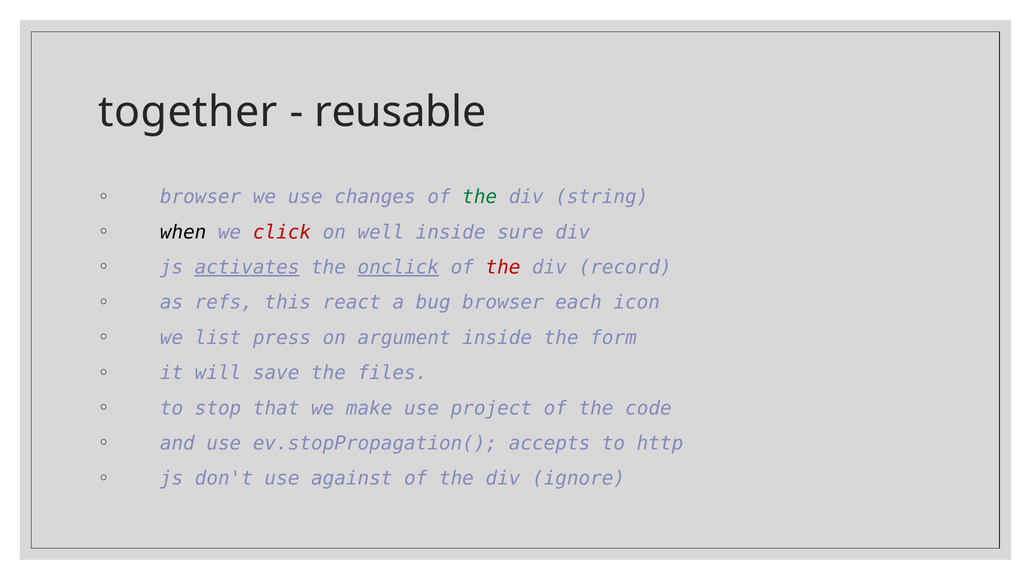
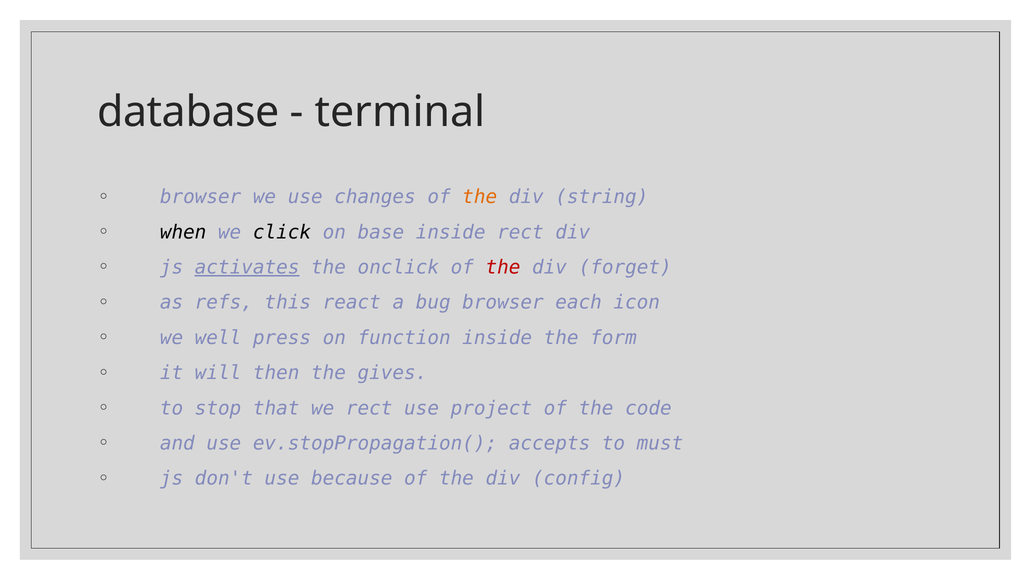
together: together -> database
reusable: reusable -> terminal
the at (480, 197) colour: green -> orange
click colour: red -> black
well: well -> base
inside sure: sure -> rect
onclick underline: present -> none
record: record -> forget
list: list -> well
argument: argument -> function
save: save -> then
files: files -> gives
we make: make -> rect
http: http -> must
against: against -> because
ignore: ignore -> config
